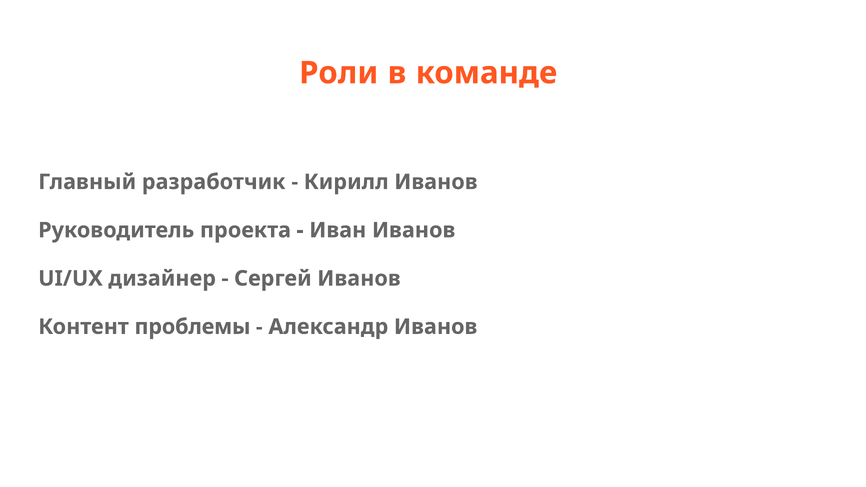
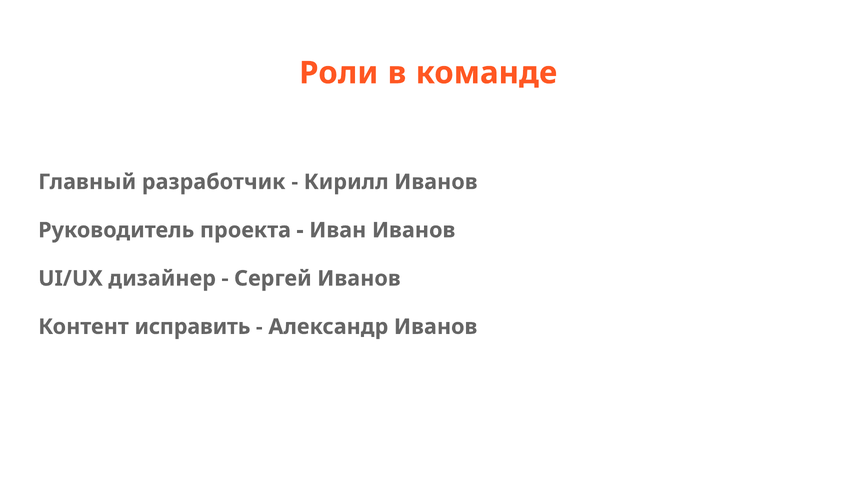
проблемы: проблемы -> исправить
